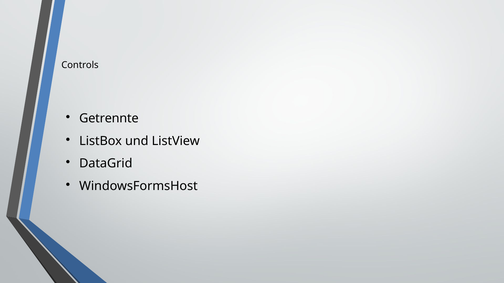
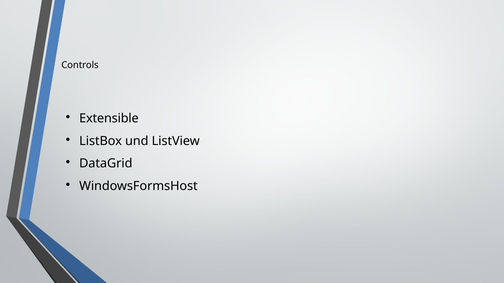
Getrennte: Getrennte -> Extensible
